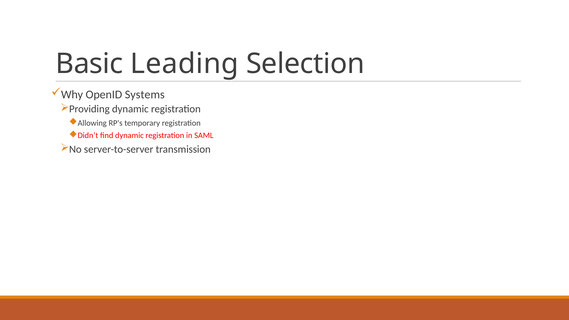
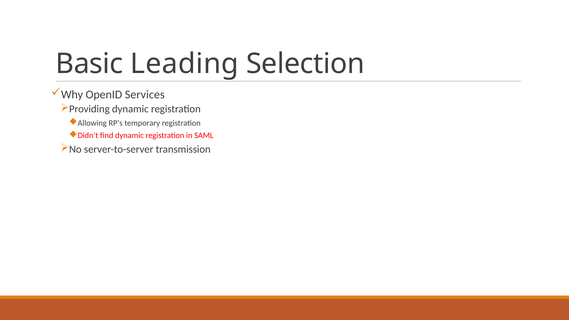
Systems: Systems -> Services
